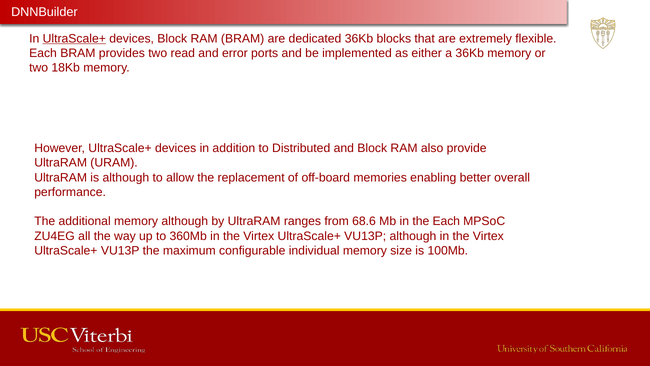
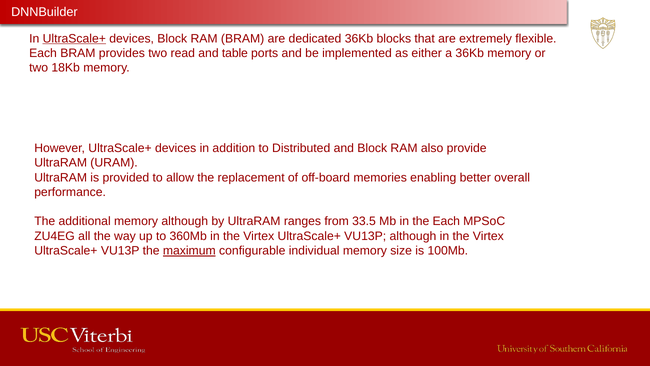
and error: error -> table
is although: although -> provided
68.6: 68.6 -> 33.5
maximum underline: none -> present
